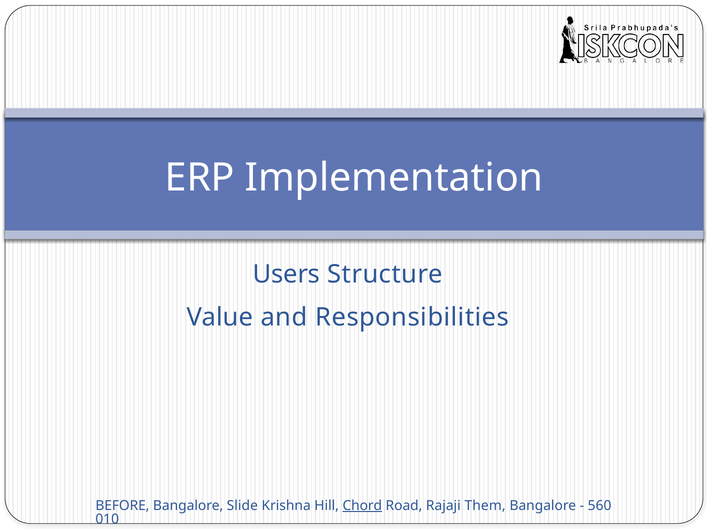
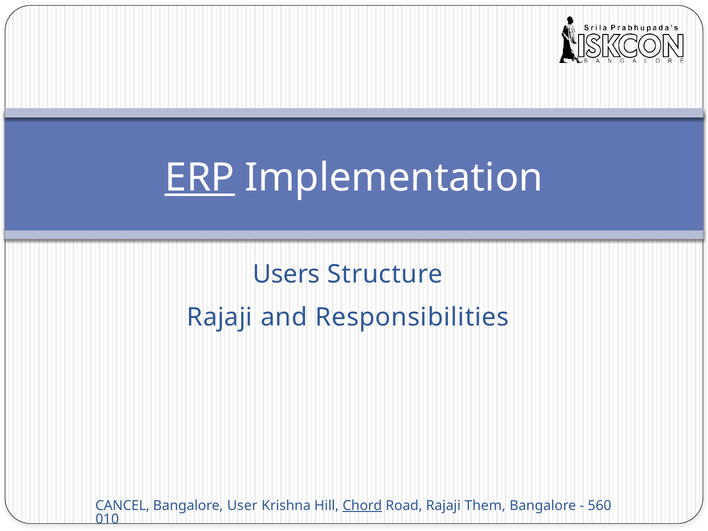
ERP underline: none -> present
Value at (220, 317): Value -> Rajaji
BEFORE: BEFORE -> CANCEL
Slide: Slide -> User
